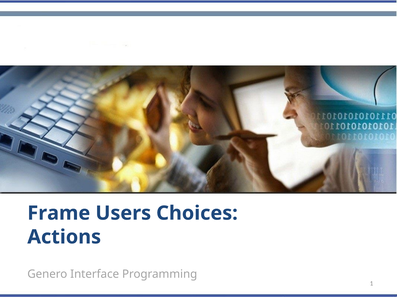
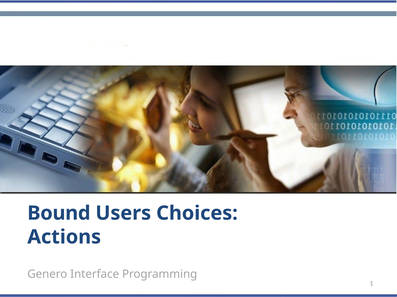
Frame: Frame -> Bound
